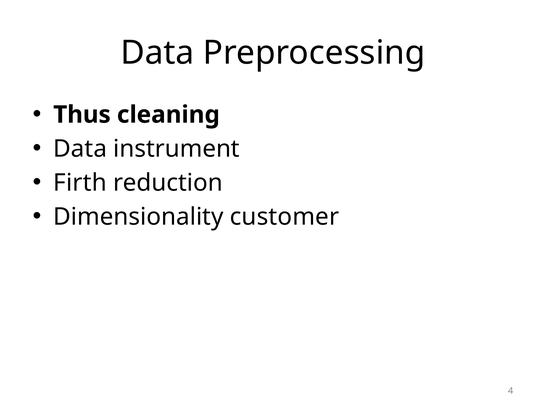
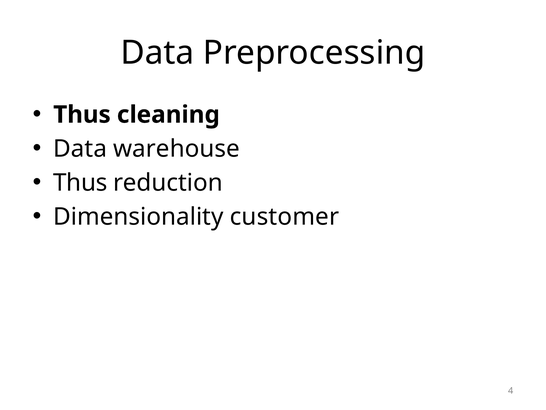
instrument: instrument -> warehouse
Firth at (80, 183): Firth -> Thus
